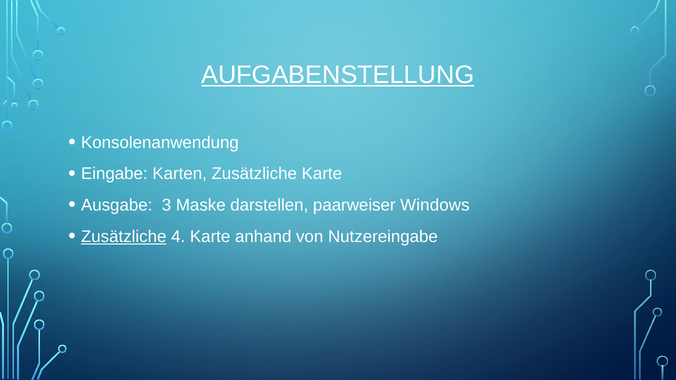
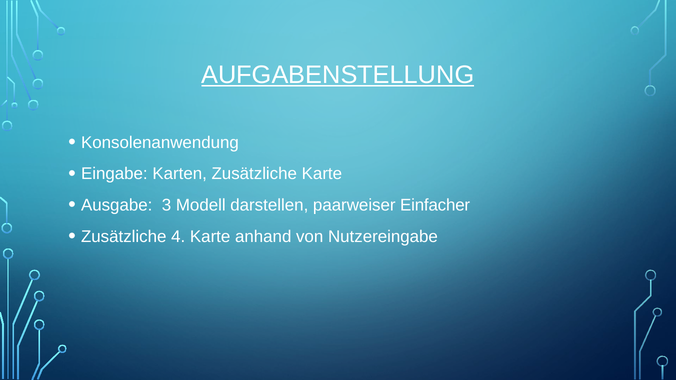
Maske: Maske -> Modell
Windows: Windows -> Einfacher
Zusätzliche at (124, 237) underline: present -> none
